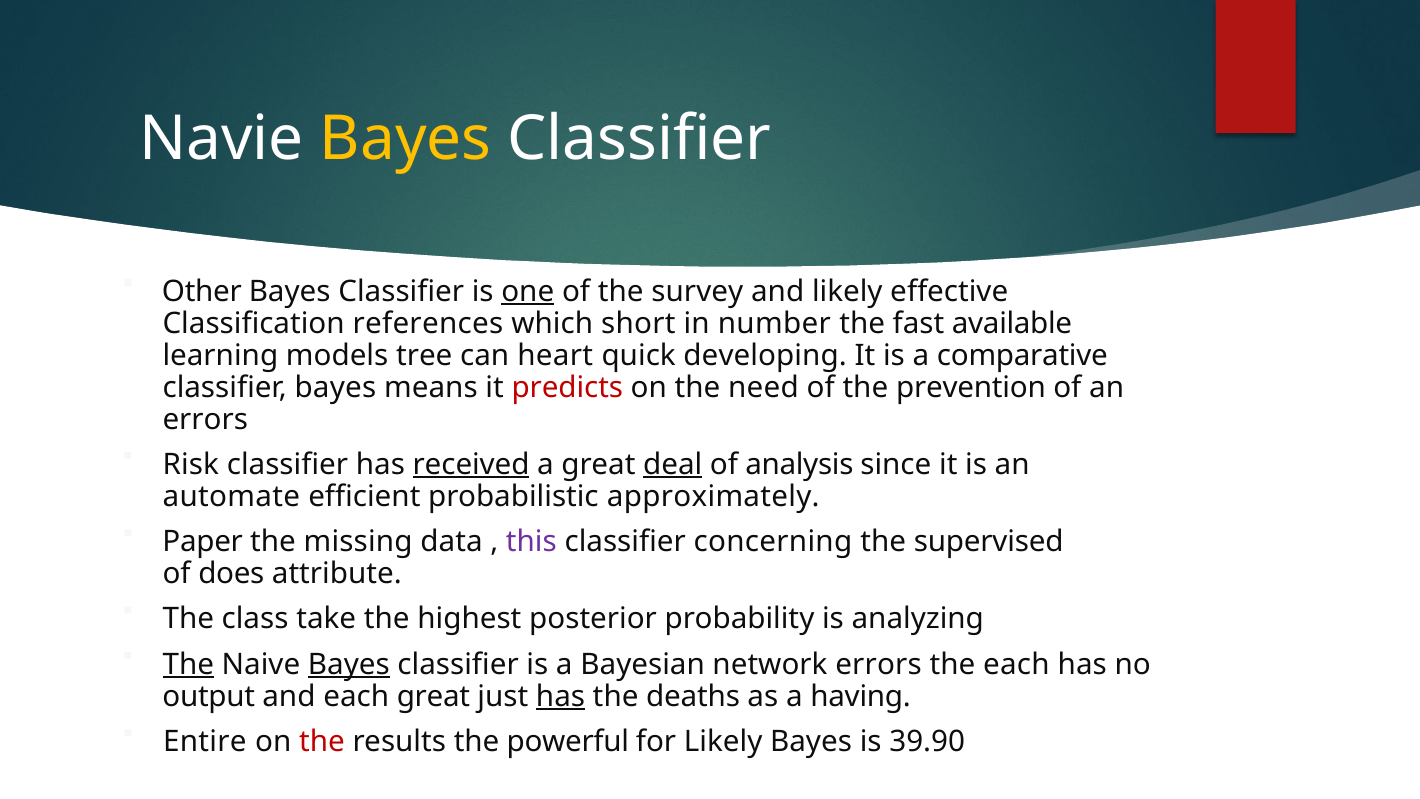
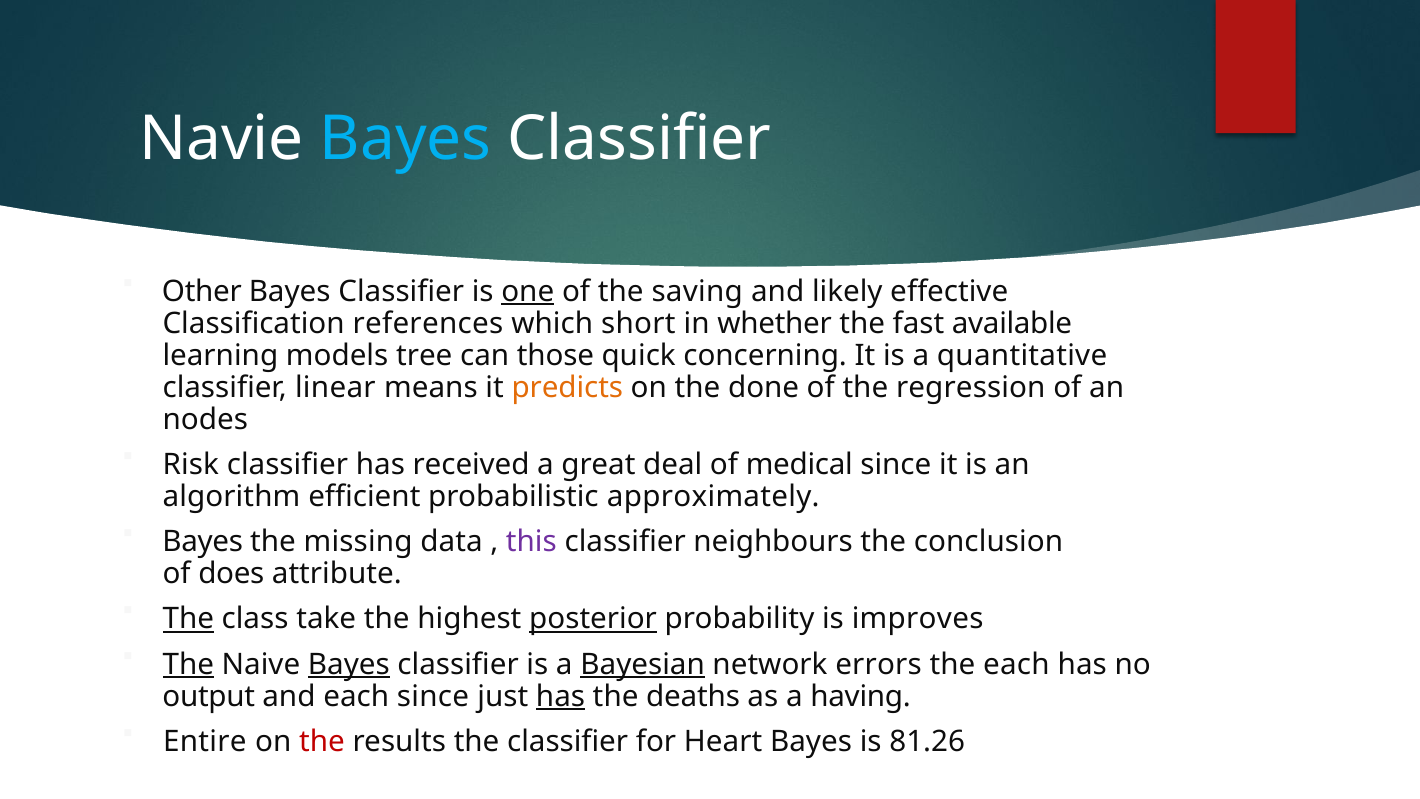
Bayes at (406, 139) colour: yellow -> light blue
survey: survey -> saving
number: number -> whether
heart: heart -> those
developing: developing -> concerning
comparative: comparative -> quantitative
classifier bayes: bayes -> linear
predicts colour: red -> orange
need: need -> done
prevention: prevention -> regression
errors at (205, 419): errors -> nodes
received underline: present -> none
deal underline: present -> none
analysis: analysis -> medical
automate: automate -> algorithm
Paper at (203, 542): Paper -> Bayes
concerning: concerning -> neighbours
supervised: supervised -> conclusion
The at (188, 619) underline: none -> present
posterior underline: none -> present
analyzing: analyzing -> improves
Bayesian underline: none -> present
each great: great -> since
the powerful: powerful -> classifier
for Likely: Likely -> Heart
39.90: 39.90 -> 81.26
